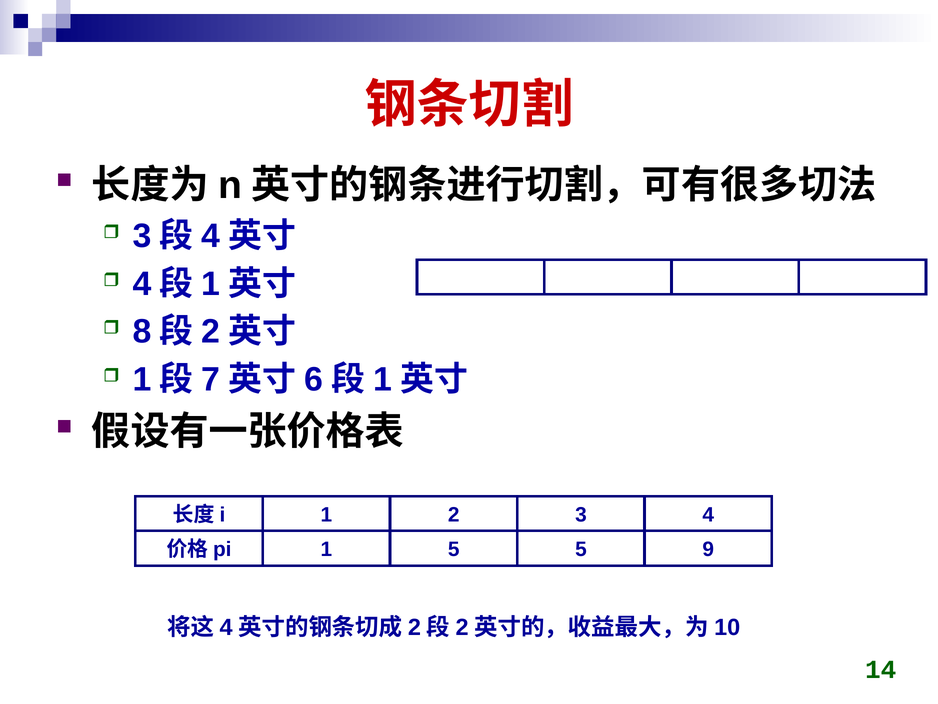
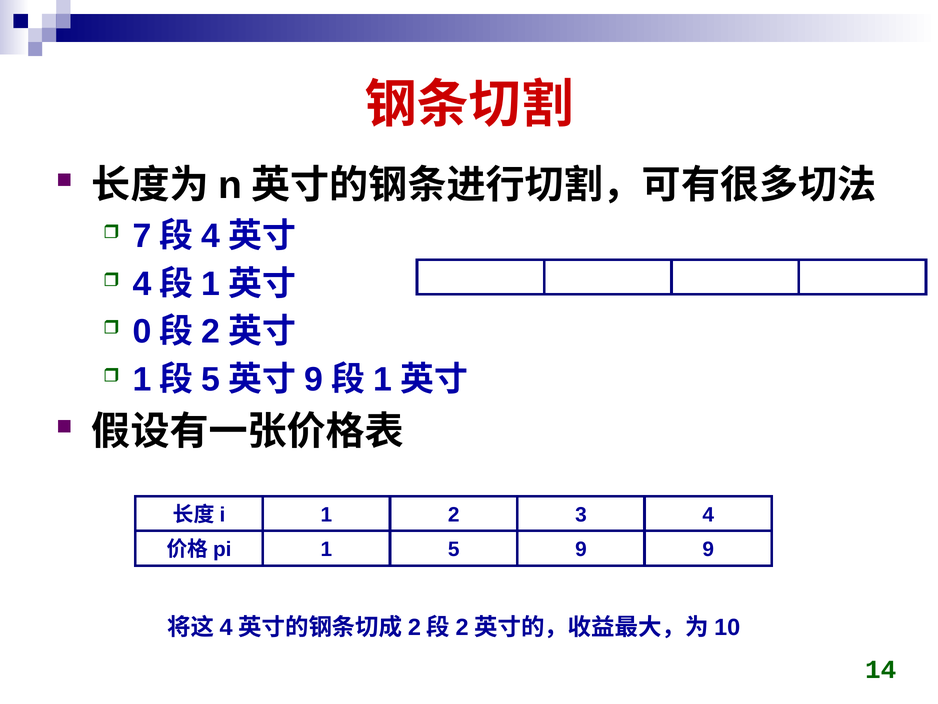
3 at (142, 236): 3 -> 7
8: 8 -> 0
7 at (211, 379): 7 -> 5
6 at (314, 379): 6 -> 9
5 5: 5 -> 9
